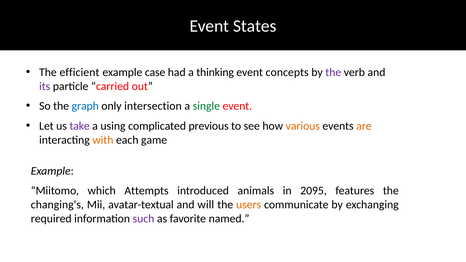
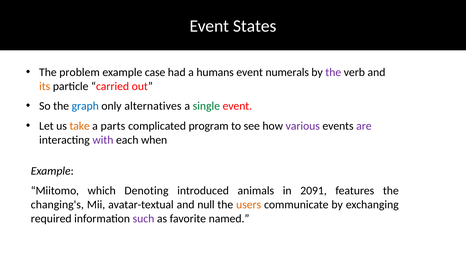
efficient: efficient -> problem
thinking: thinking -> humans
concepts: concepts -> numerals
its colour: purple -> orange
intersection: intersection -> alternatives
take colour: purple -> orange
using: using -> parts
previous: previous -> program
various colour: orange -> purple
are colour: orange -> purple
with colour: orange -> purple
game: game -> when
Attempts: Attempts -> Denoting
2095: 2095 -> 2091
will: will -> null
